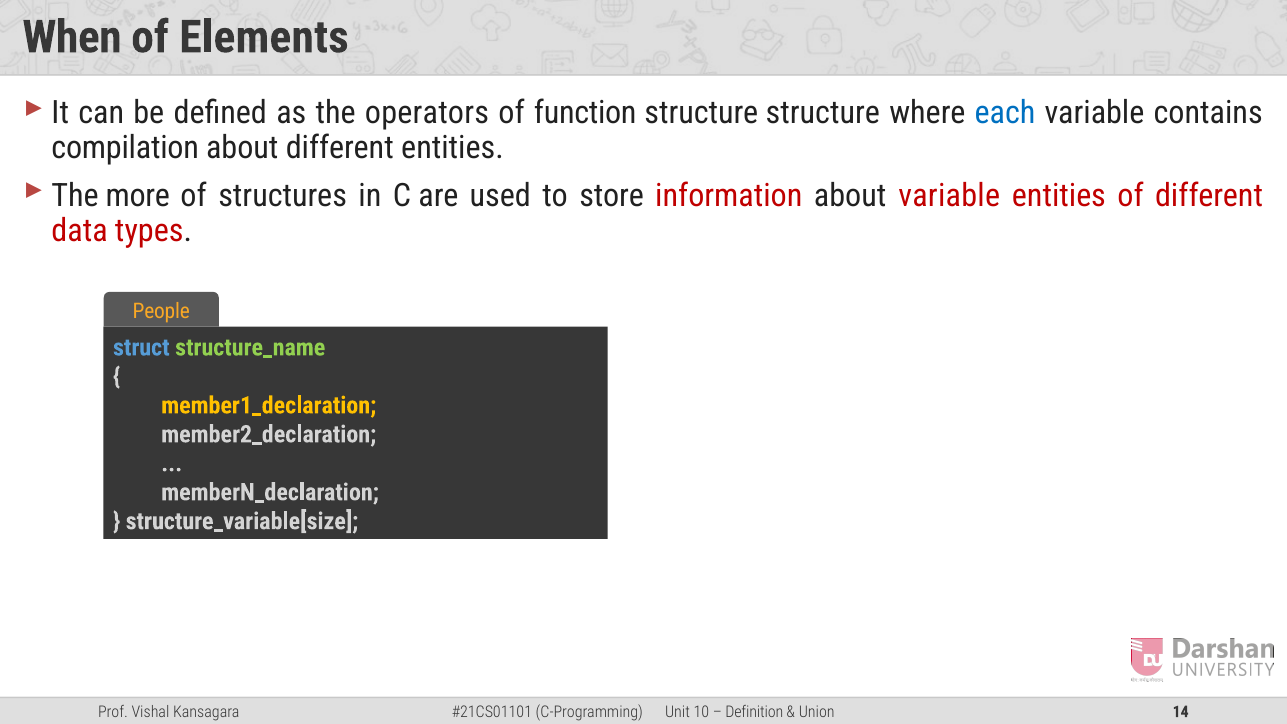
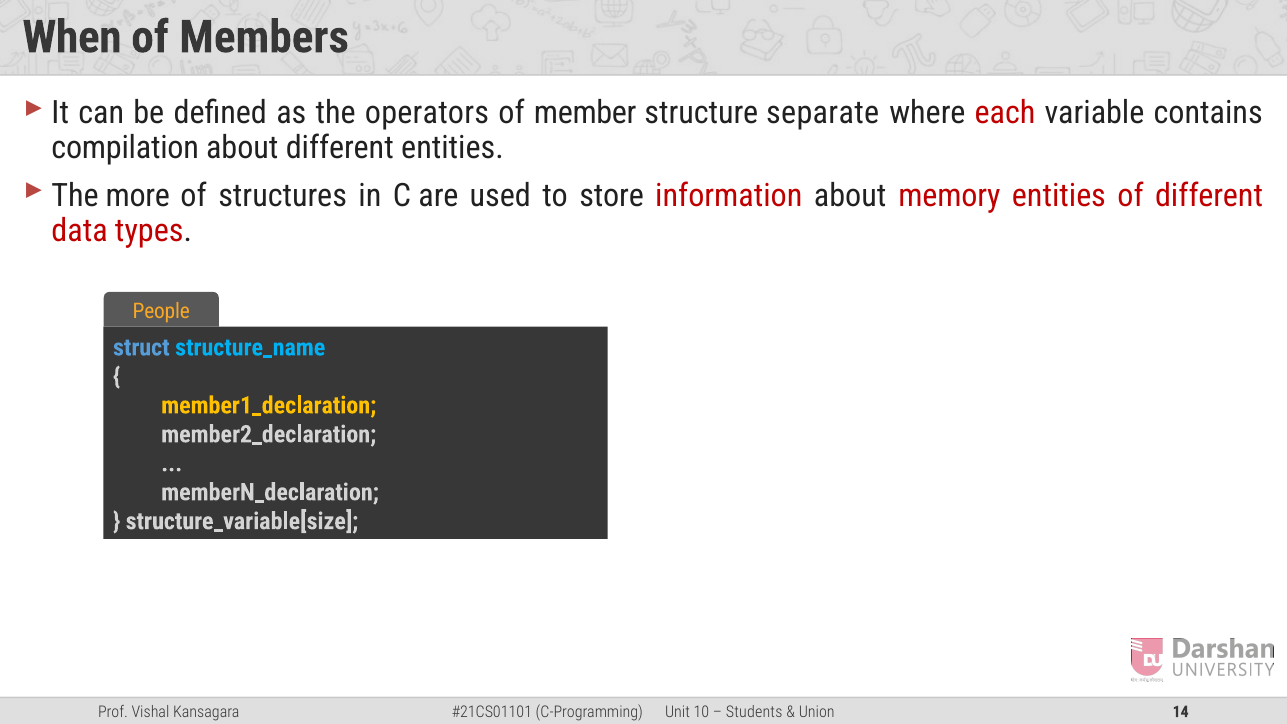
Elements: Elements -> Members
function: function -> member
structure structure: structure -> separate
each colour: blue -> red
about variable: variable -> memory
structure_name colour: light green -> light blue
Definition: Definition -> Students
